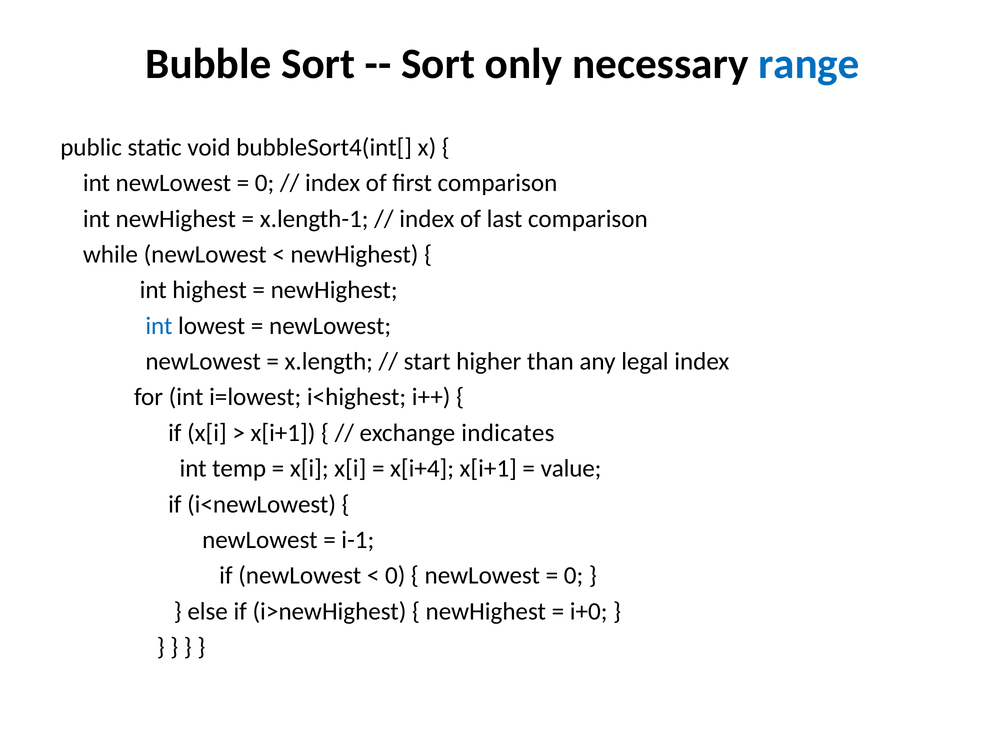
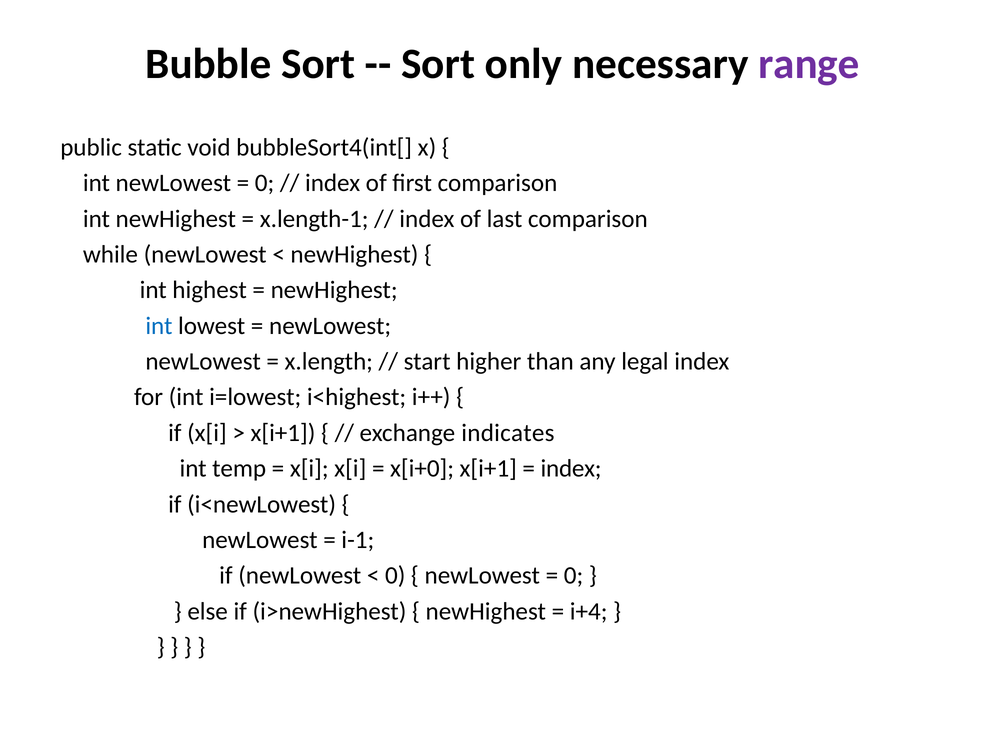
range colour: blue -> purple
x[i+4: x[i+4 -> x[i+0
value at (571, 469): value -> index
i+0: i+0 -> i+4
